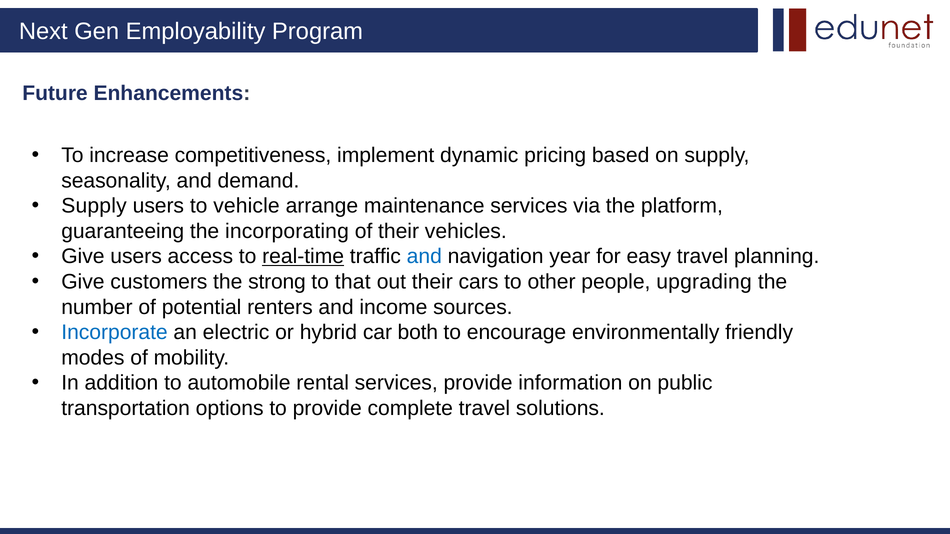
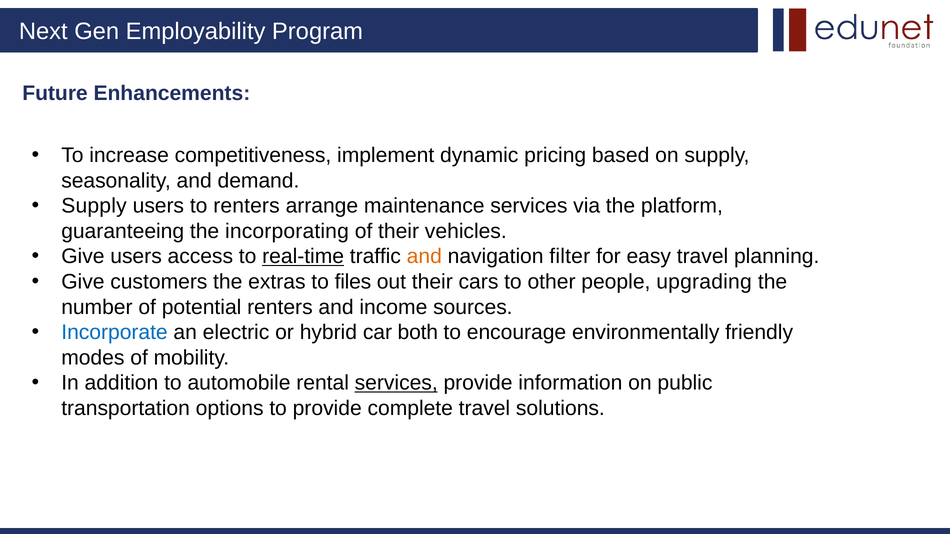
to vehicle: vehicle -> renters
and at (424, 257) colour: blue -> orange
year: year -> filter
strong: strong -> extras
that: that -> files
services at (396, 383) underline: none -> present
